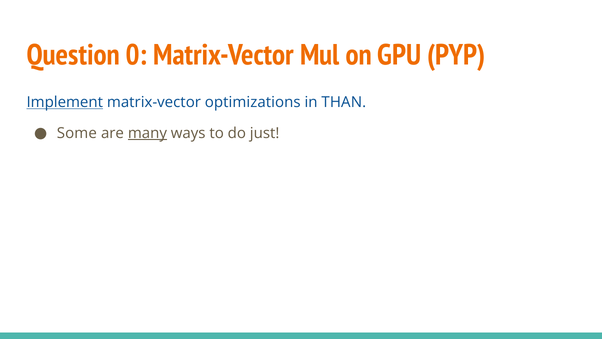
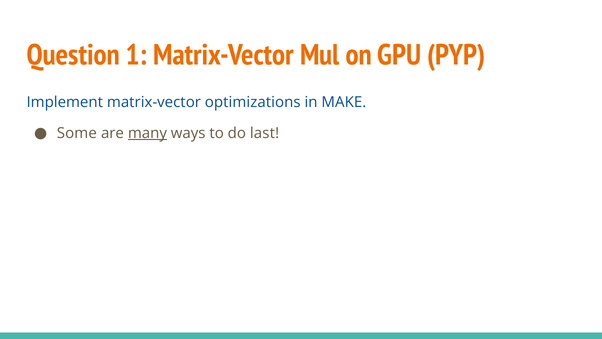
0: 0 -> 1
Implement underline: present -> none
THAN: THAN -> MAKE
just: just -> last
